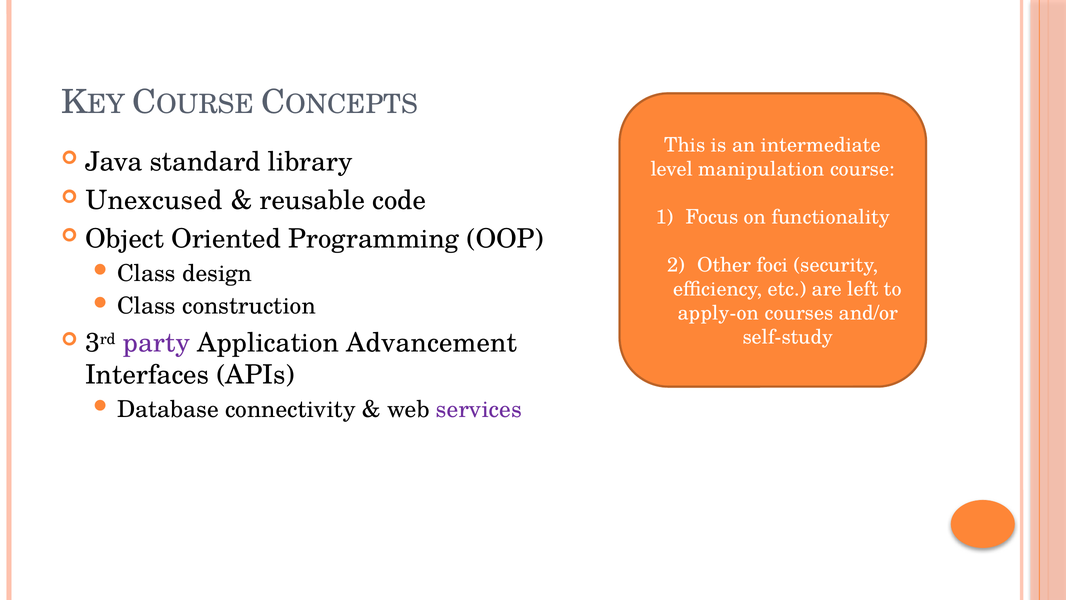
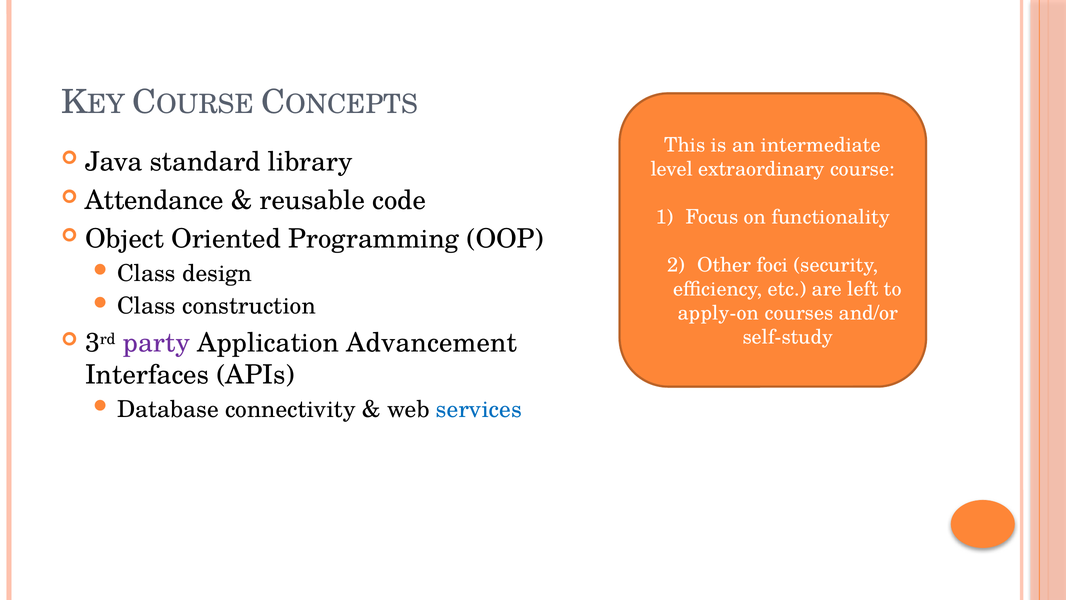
manipulation: manipulation -> extraordinary
Unexcused: Unexcused -> Attendance
services colour: purple -> blue
